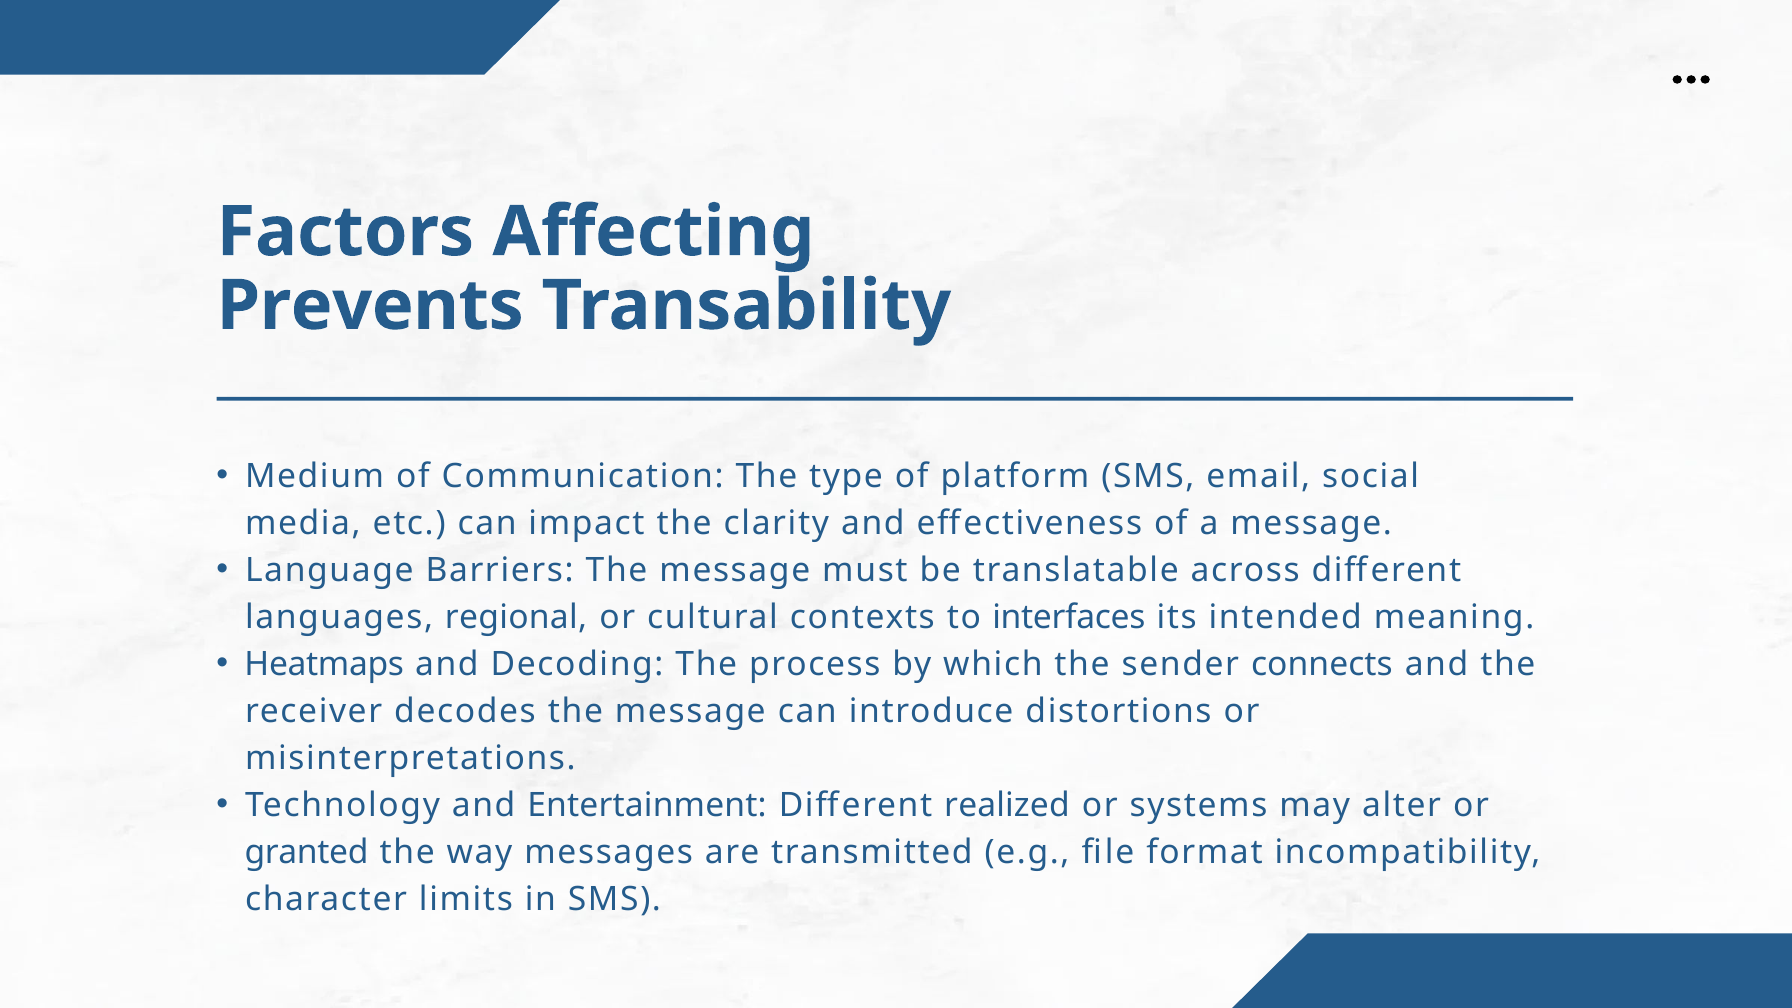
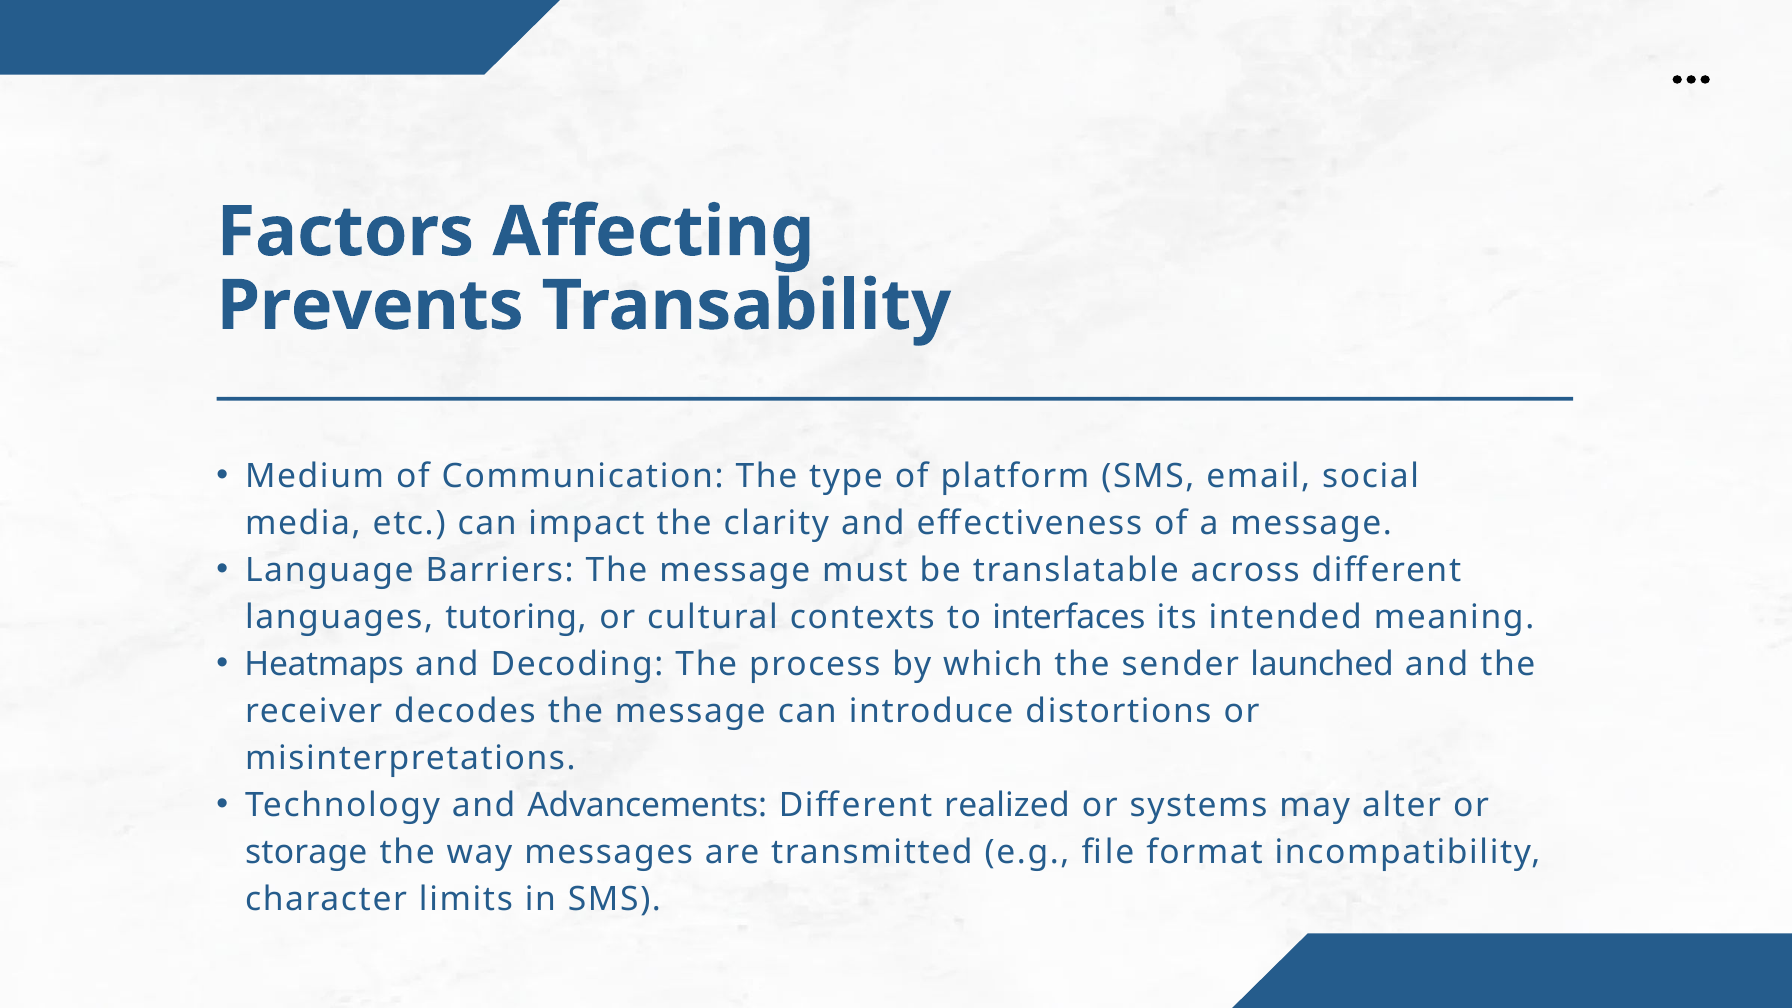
regional: regional -> tutoring
connects: connects -> launched
Entertainment: Entertainment -> Advancements
granted: granted -> storage
